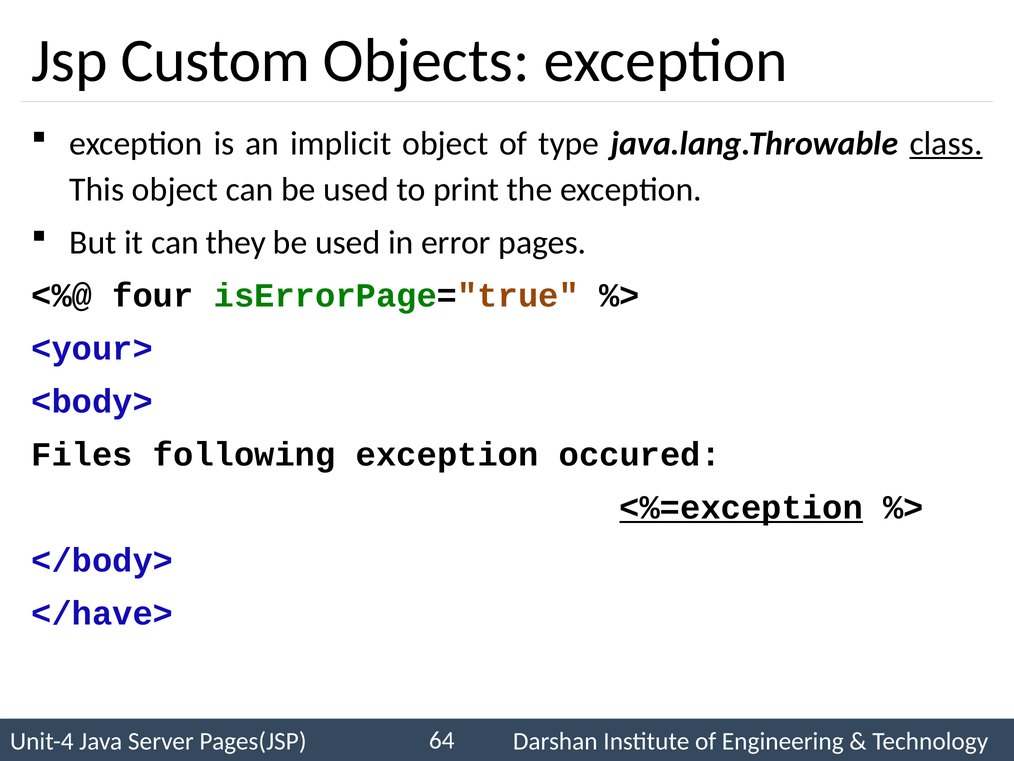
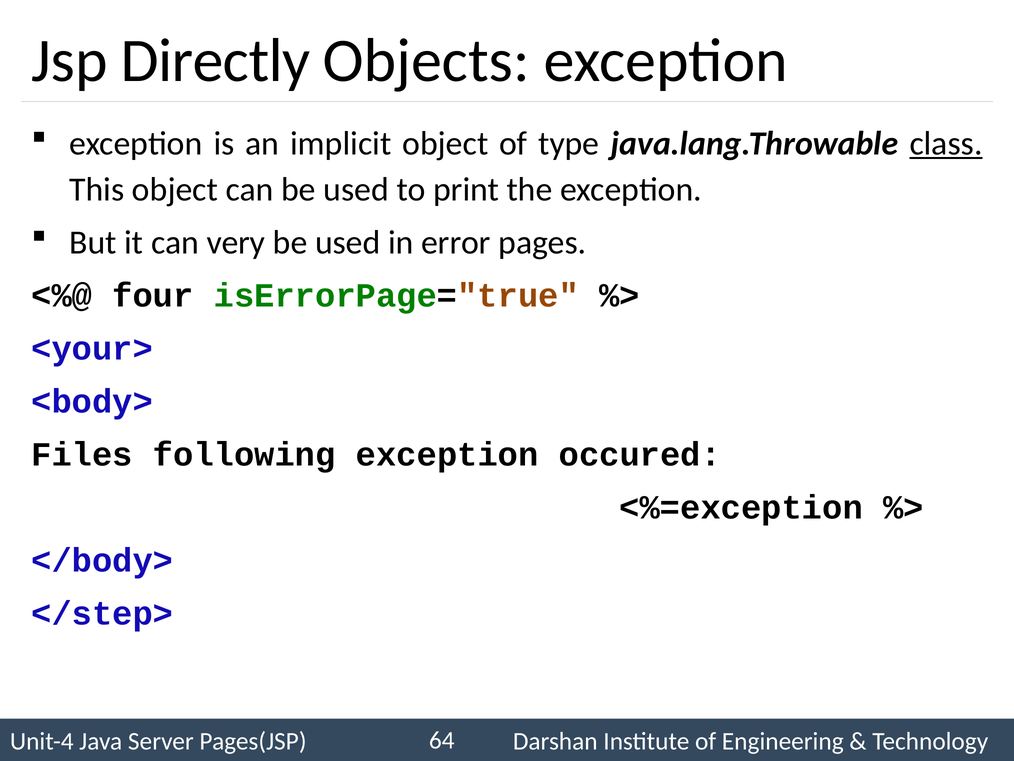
Custom: Custom -> Directly
they: they -> very
<%=exception underline: present -> none
</have>: </have> -> </step>
